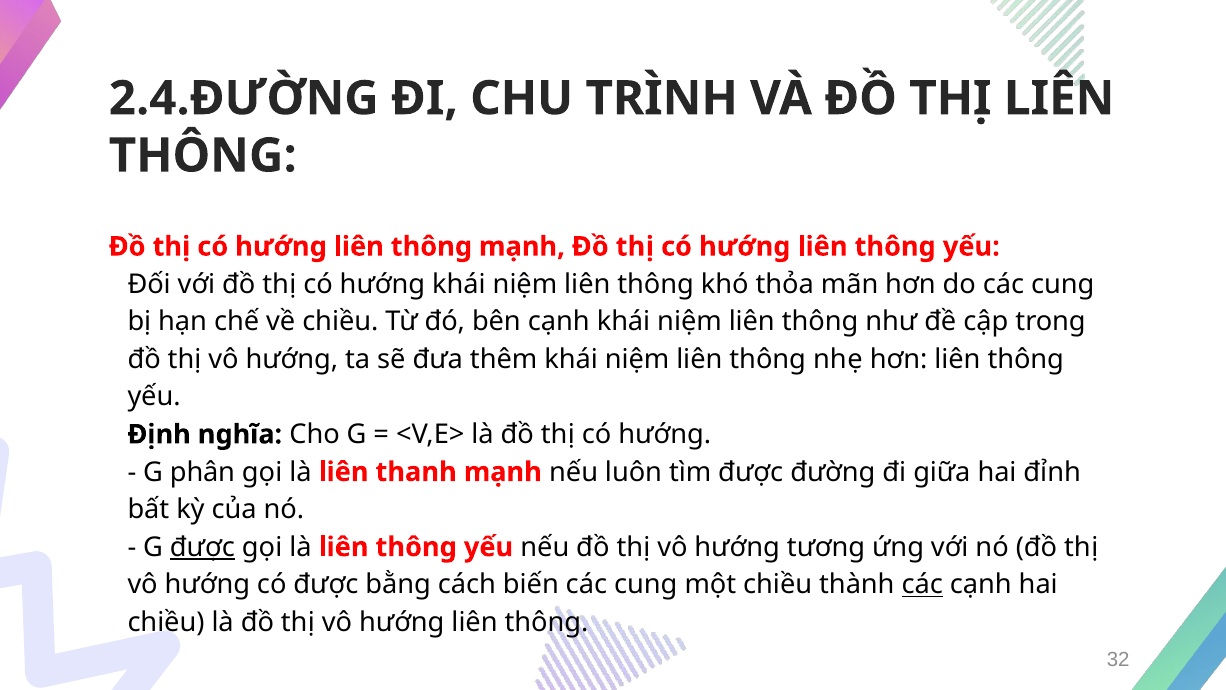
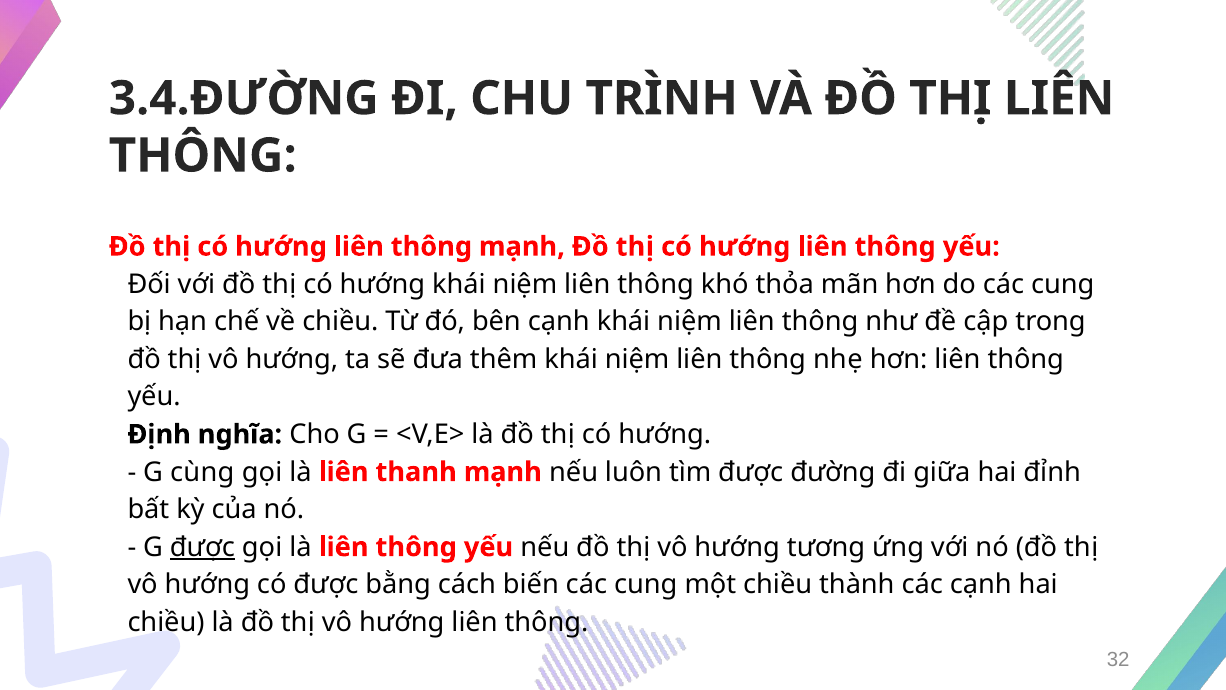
2.4.ĐƯỜNG: 2.4.ĐƯỜNG -> 3.4.ĐƯỜNG
phân: phân -> cùng
các at (922, 584) underline: present -> none
